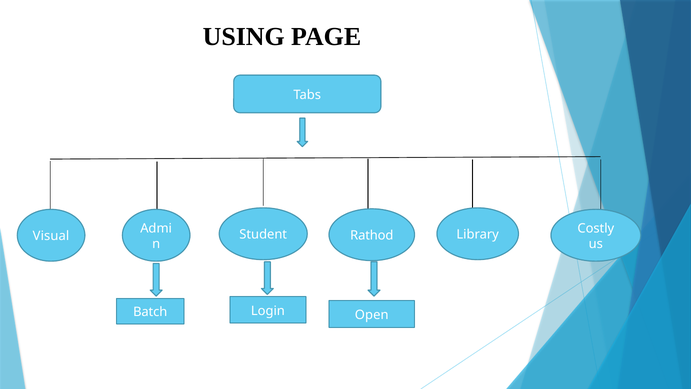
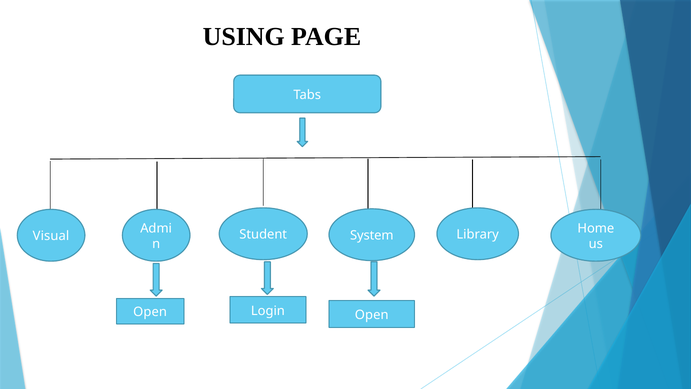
Rathod: Rathod -> System
Costly: Costly -> Home
Batch at (150, 312): Batch -> Open
